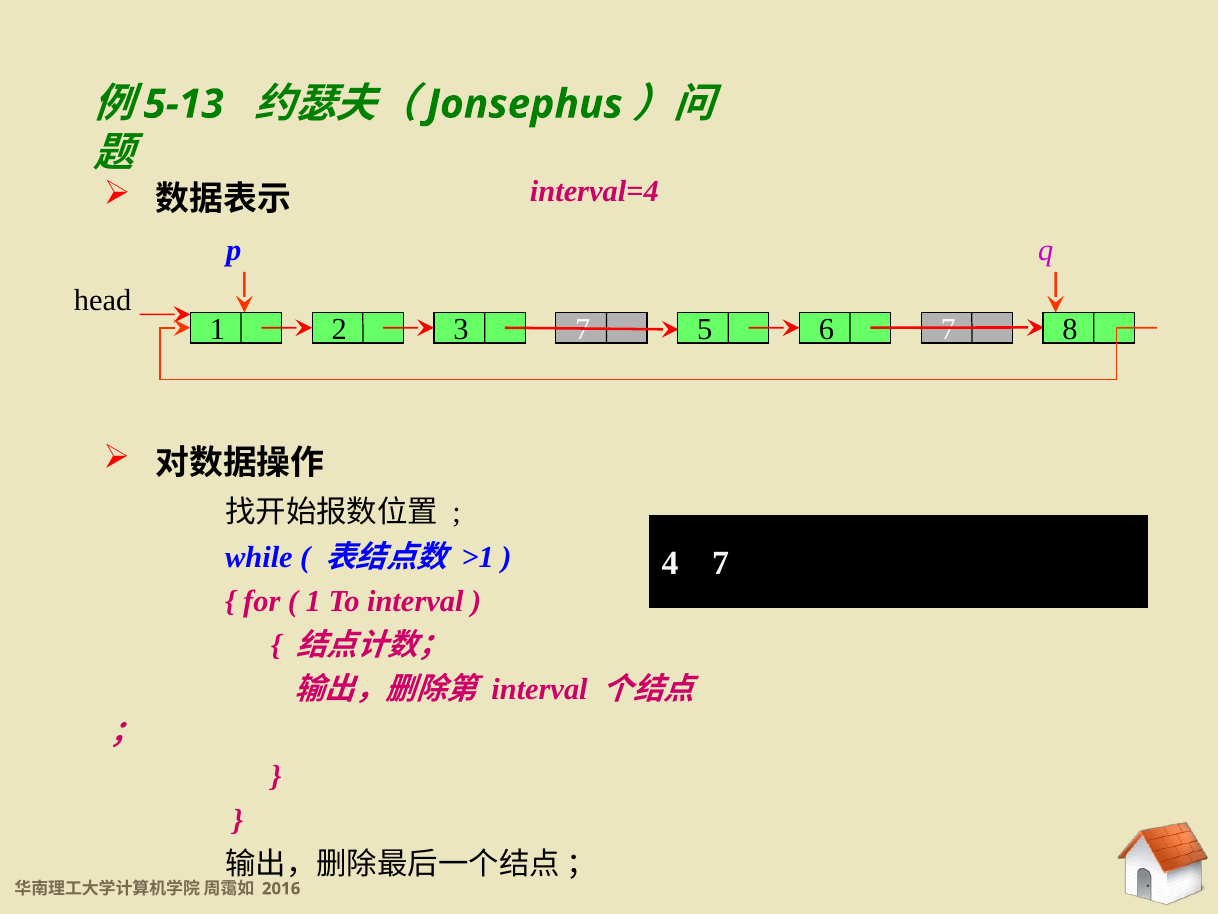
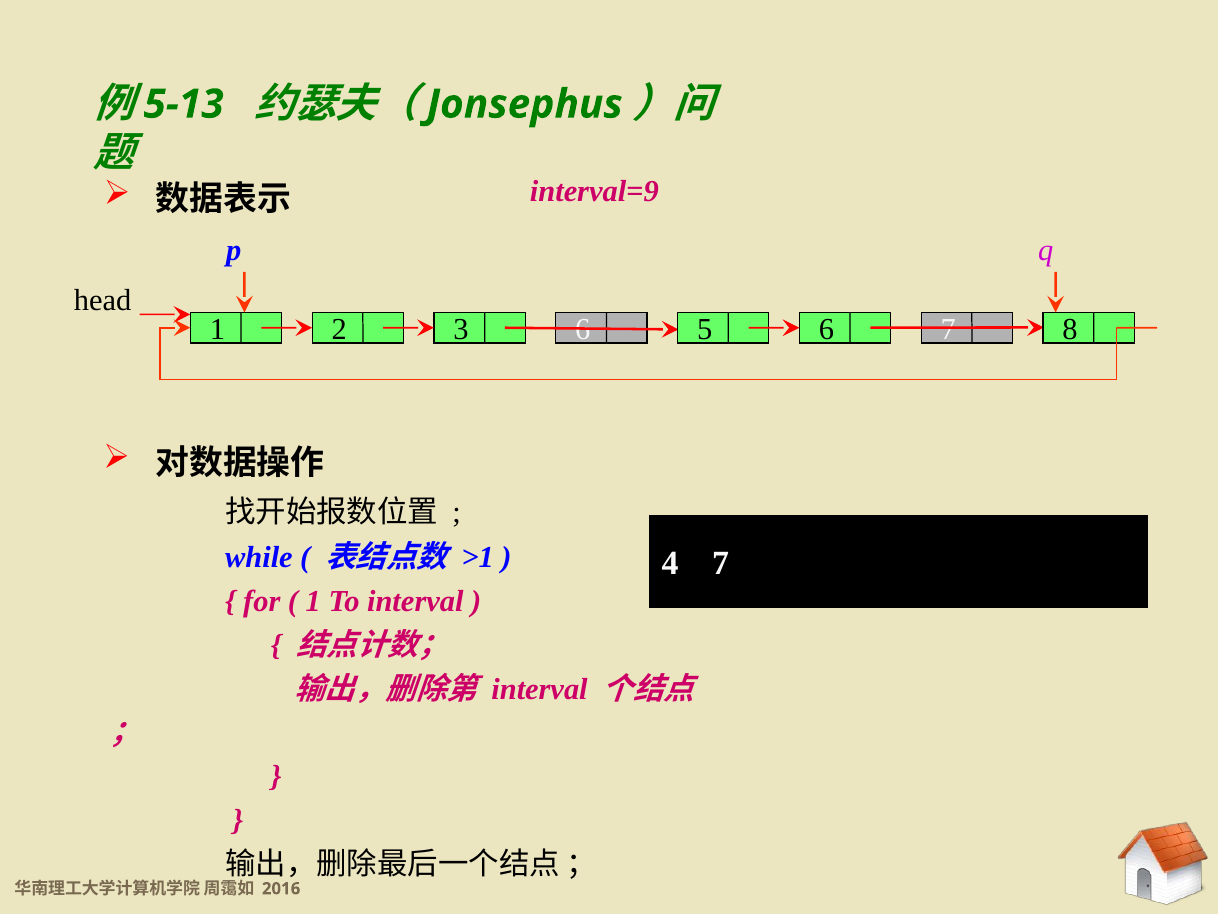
interval=4: interval=4 -> interval=9
3 7: 7 -> 6
